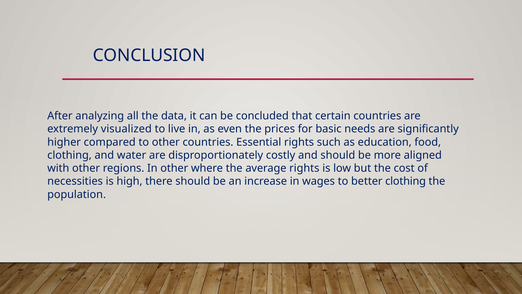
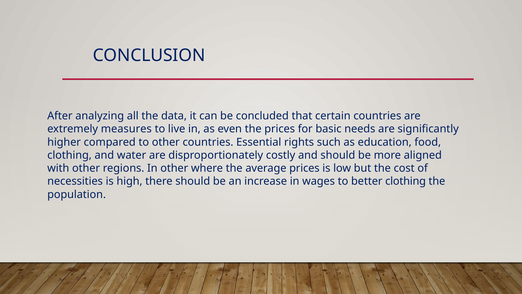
visualized: visualized -> measures
average rights: rights -> prices
